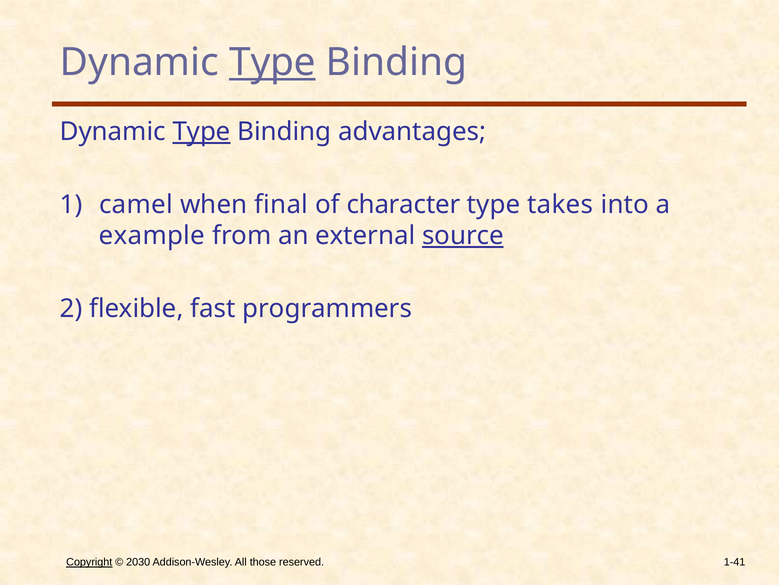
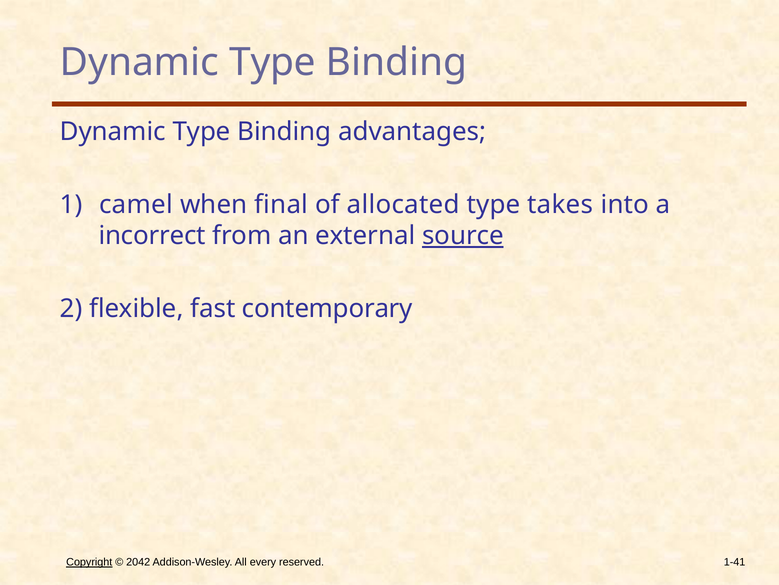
Type at (273, 62) underline: present -> none
Type at (202, 132) underline: present -> none
character: character -> allocated
example: example -> incorrect
programmers: programmers -> contemporary
2030: 2030 -> 2042
those: those -> every
